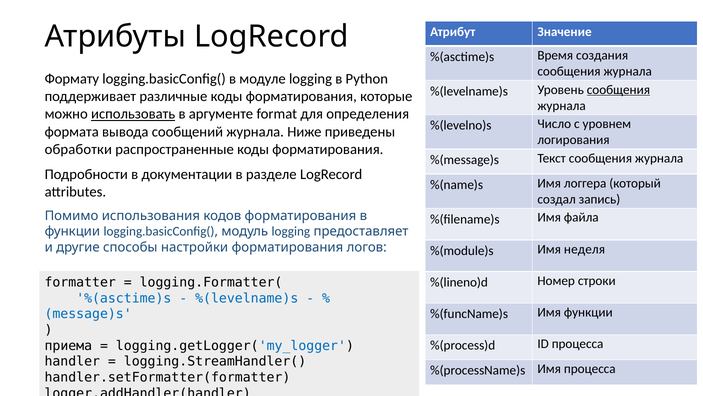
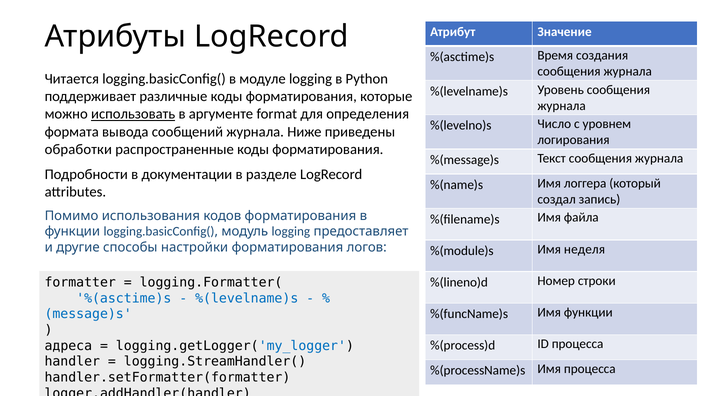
Формату: Формату -> Читается
сообщения at (618, 90) underline: present -> none
приема: приема -> адреса
